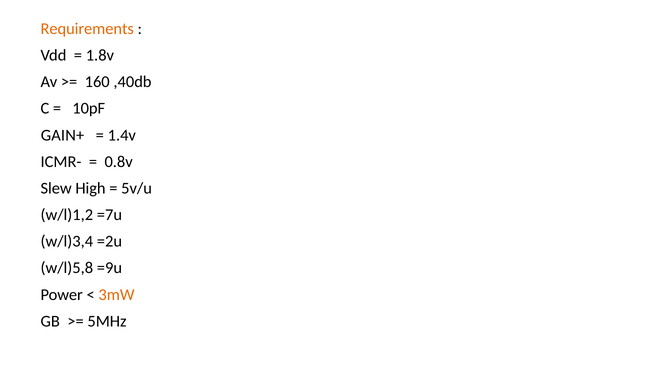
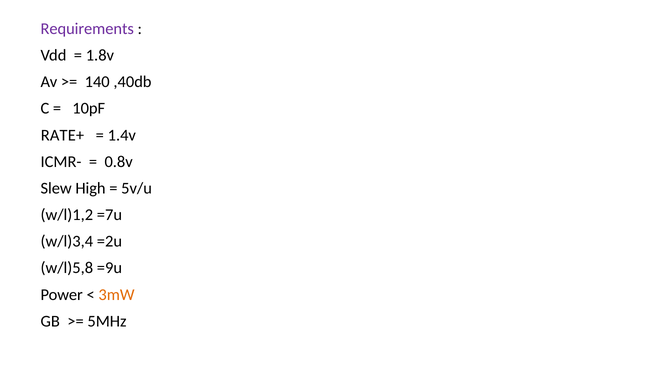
Requirements colour: orange -> purple
160: 160 -> 140
GAIN+: GAIN+ -> RATE+
